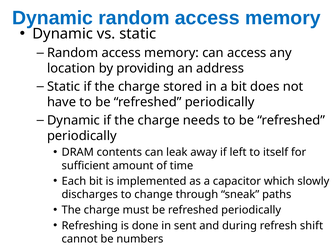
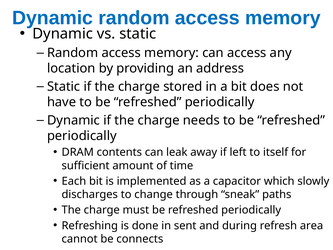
shift: shift -> area
numbers: numbers -> connects
